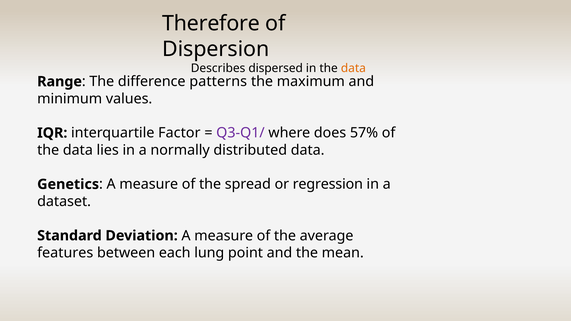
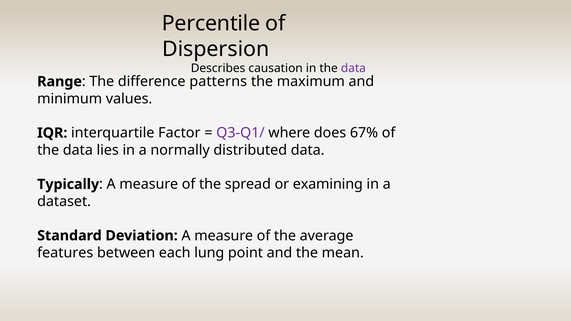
Therefore: Therefore -> Percentile
dispersed: dispersed -> causation
data at (353, 68) colour: orange -> purple
57%: 57% -> 67%
Genetics: Genetics -> Typically
regression: regression -> examining
